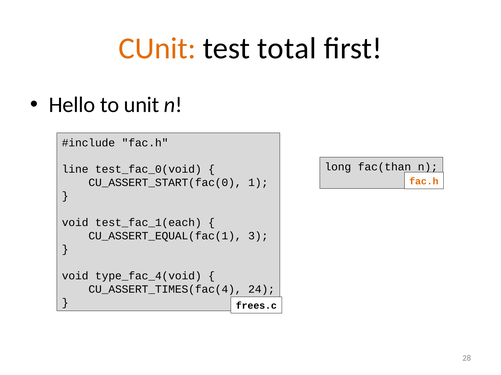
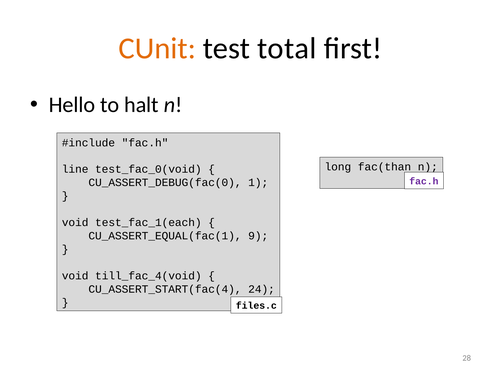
unit: unit -> halt
fac.h at (424, 182) colour: orange -> purple
CU_ASSERT_START(fac(0: CU_ASSERT_START(fac(0 -> CU_ASSERT_DEBUG(fac(0
3: 3 -> 9
type_fac_4(void: type_fac_4(void -> till_fac_4(void
CU_ASSERT_TIMES(fac(4: CU_ASSERT_TIMES(fac(4 -> CU_ASSERT_START(fac(4
frees.c: frees.c -> files.c
